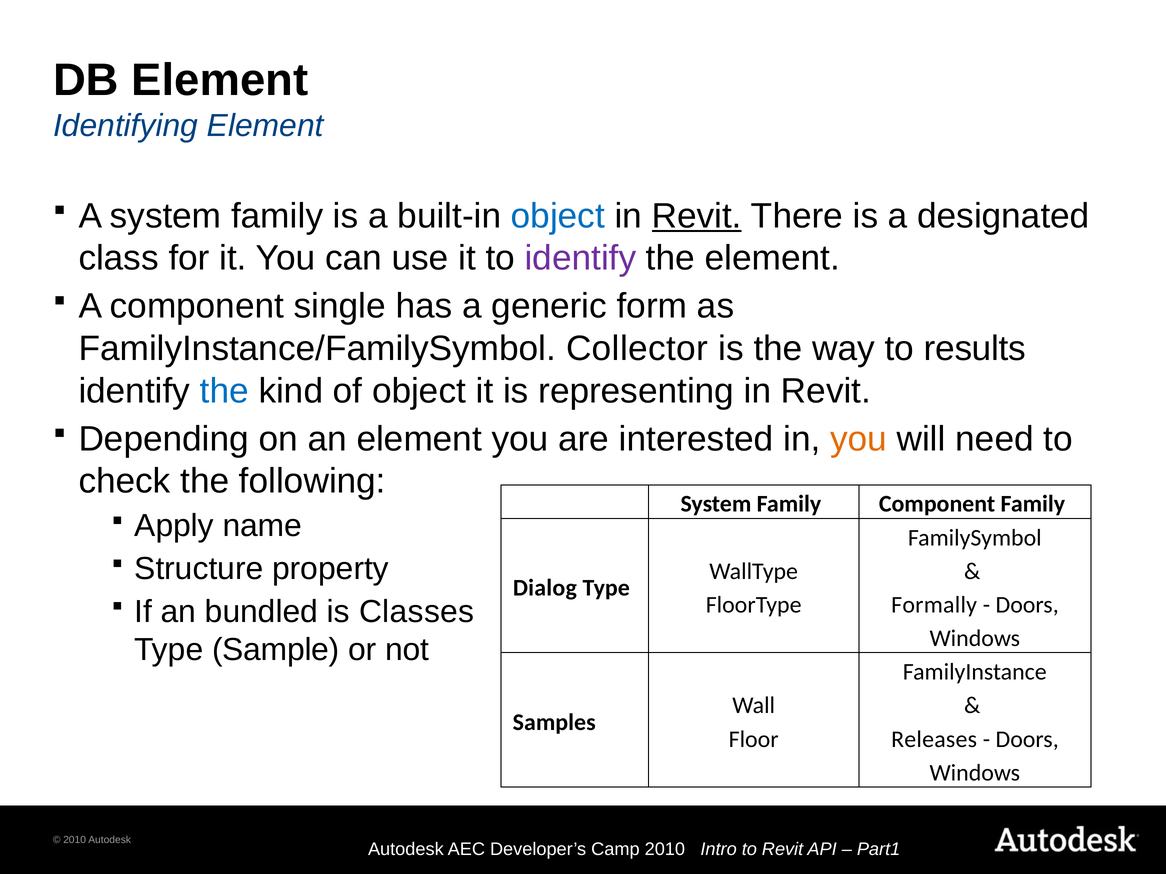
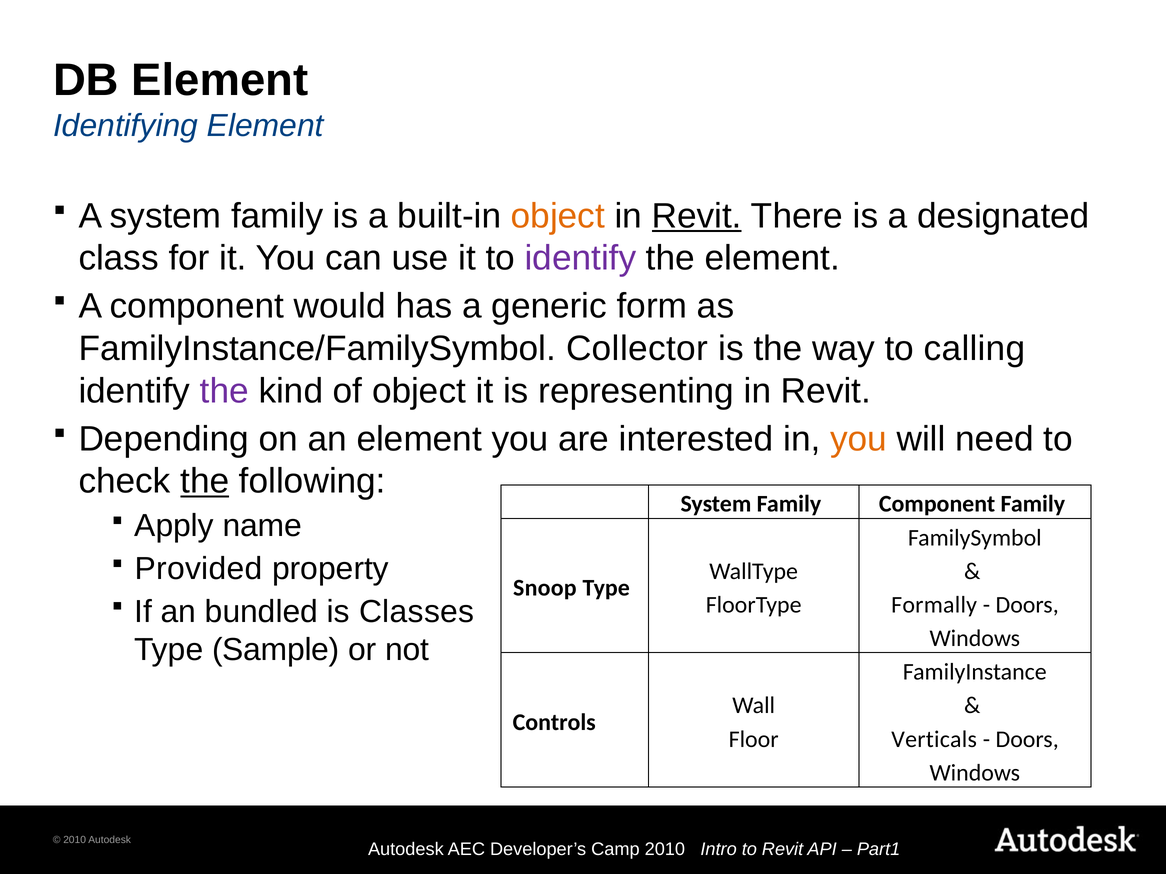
object at (558, 216) colour: blue -> orange
single: single -> would
results: results -> calling
the at (224, 391) colour: blue -> purple
the at (205, 482) underline: none -> present
Structure: Structure -> Provided
Dialog: Dialog -> Snoop
Samples: Samples -> Controls
Releases: Releases -> Verticals
